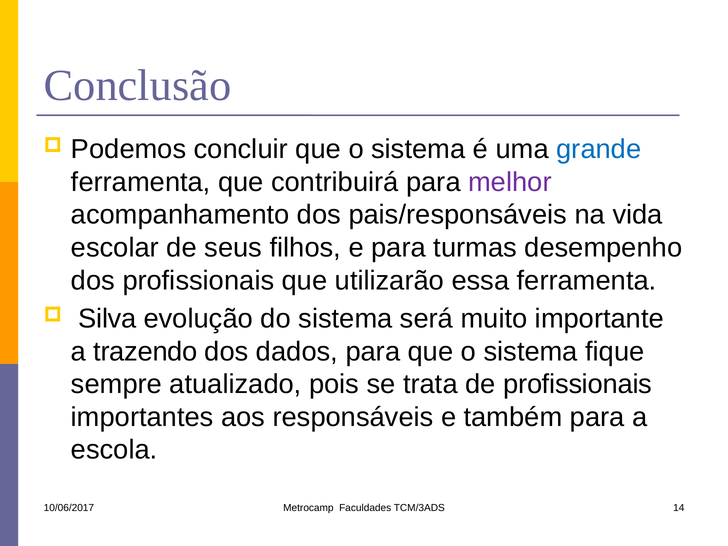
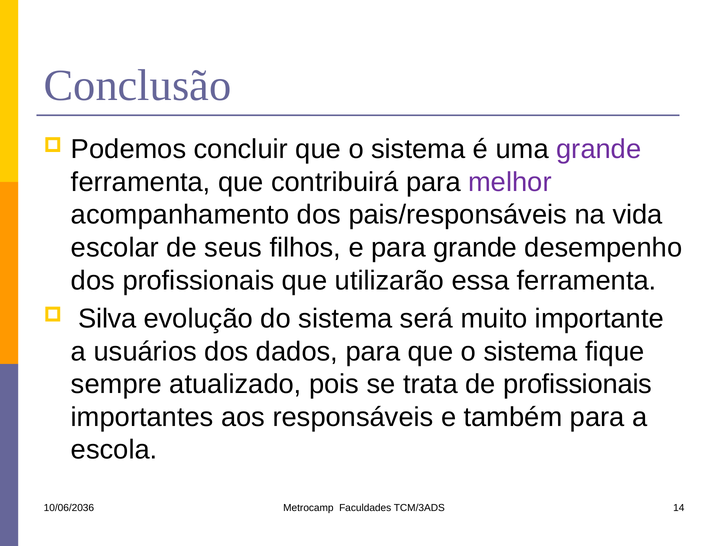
grande at (599, 149) colour: blue -> purple
para turmas: turmas -> grande
trazendo: trazendo -> usuários
10/06/2017: 10/06/2017 -> 10/06/2036
